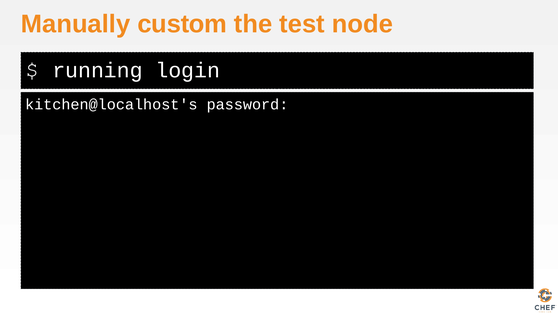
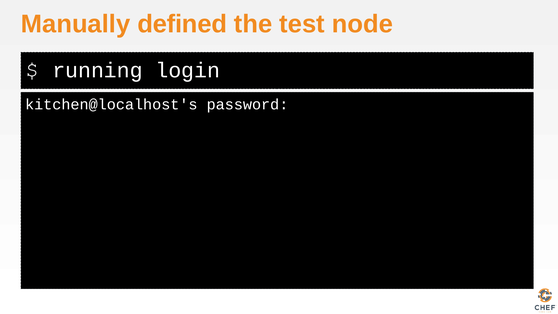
custom: custom -> defined
